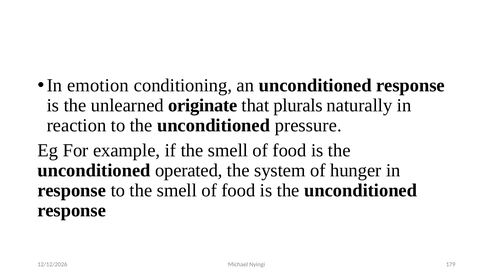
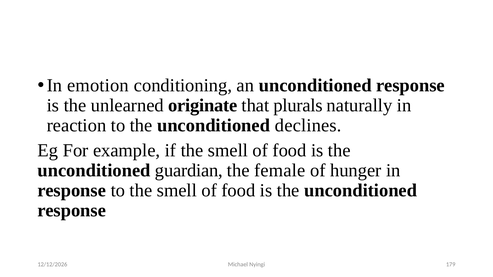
pressure: pressure -> declines
operated: operated -> guardian
system: system -> female
